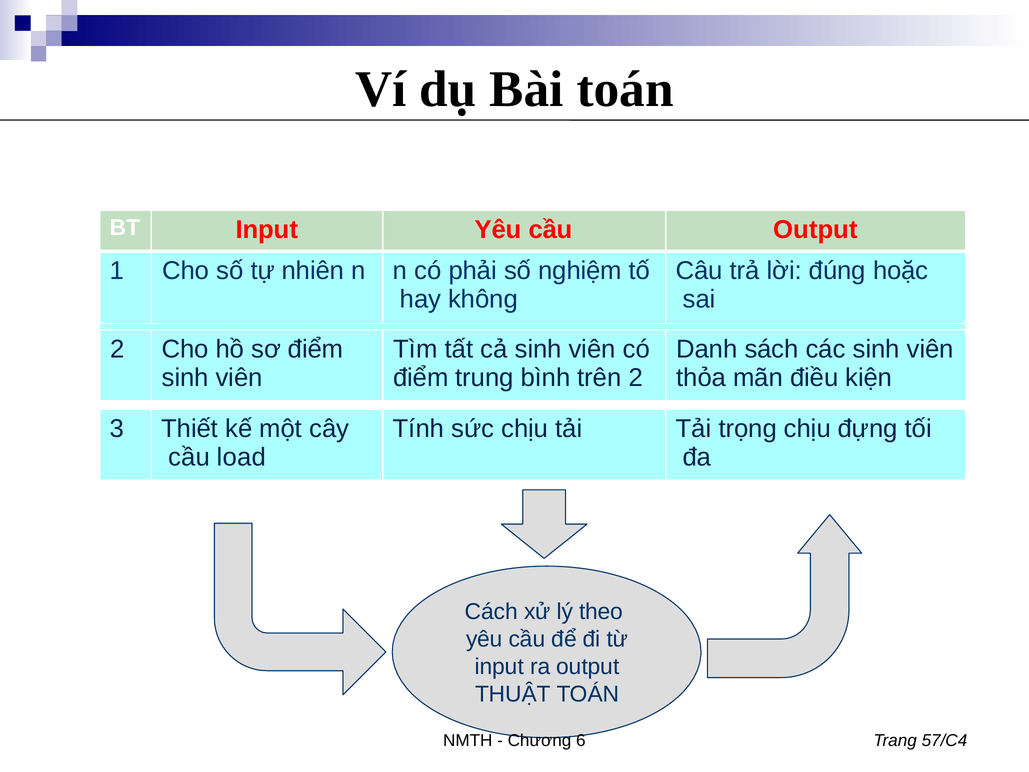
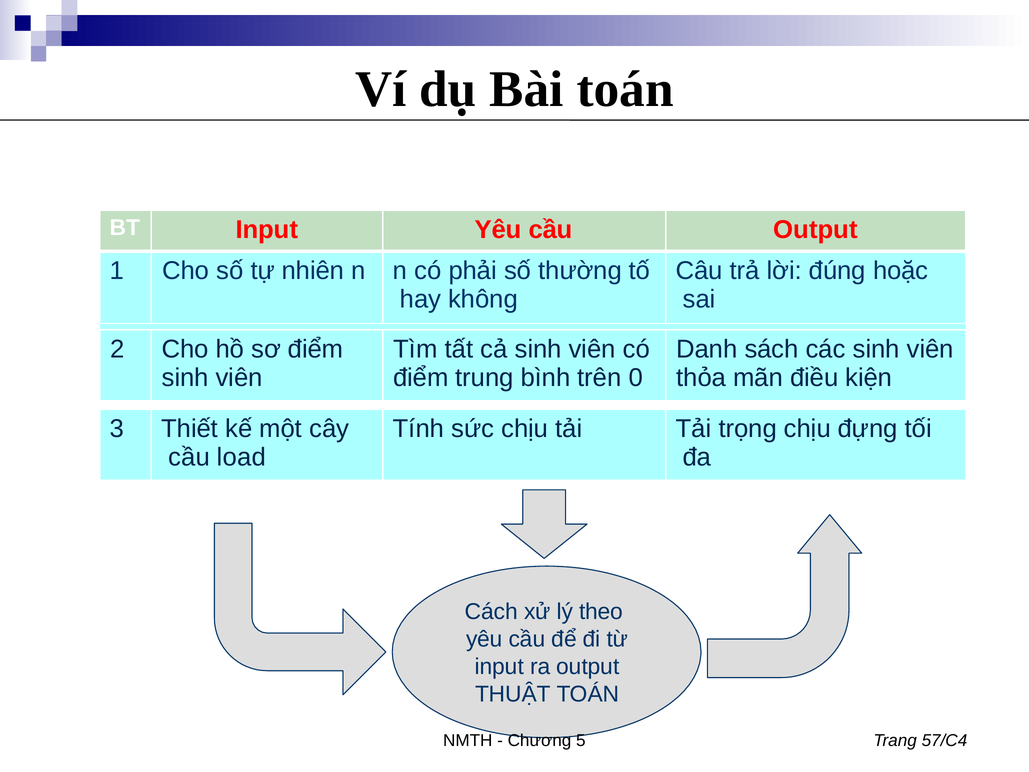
nghiệm: nghiệm -> thường
trên 2: 2 -> 0
6: 6 -> 5
